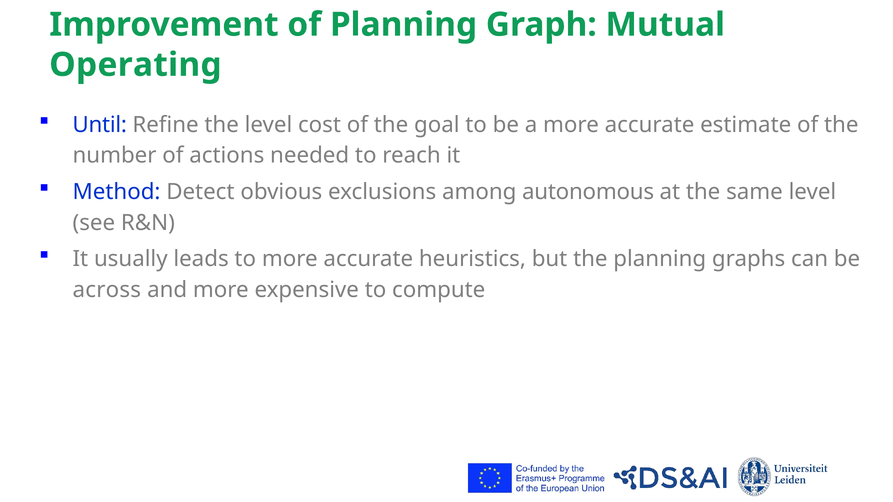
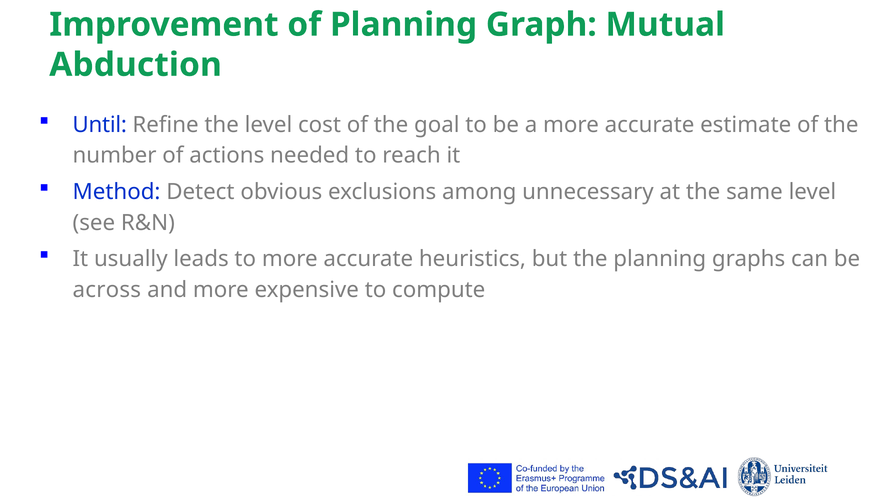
Operating: Operating -> Abduction
autonomous: autonomous -> unnecessary
